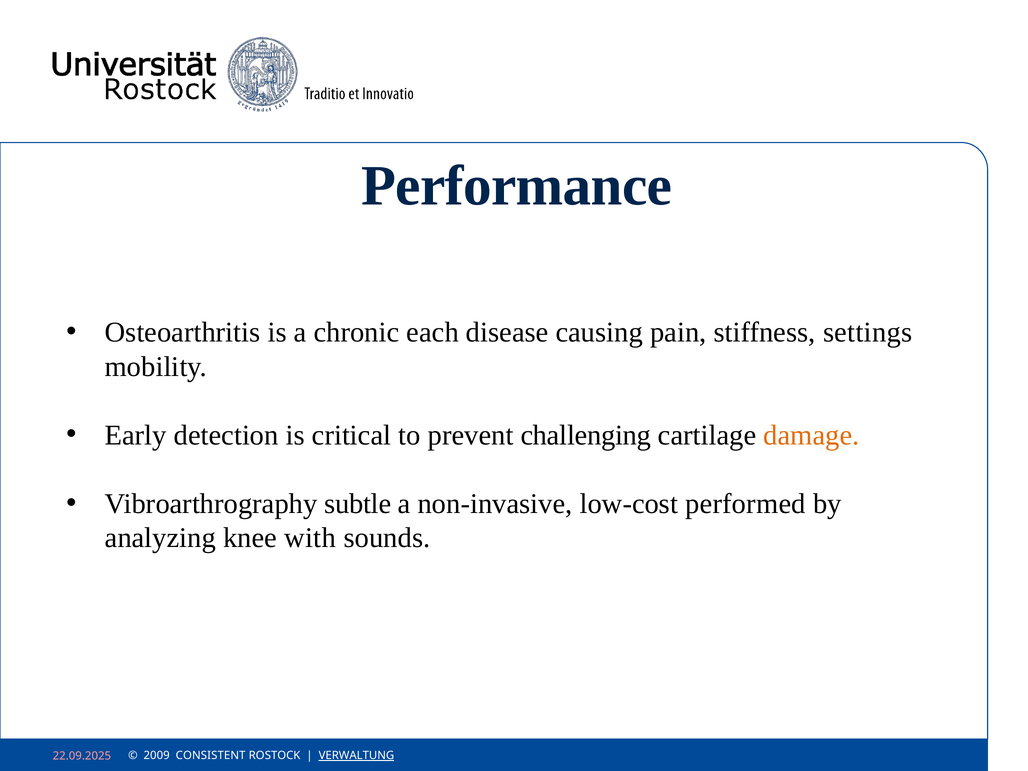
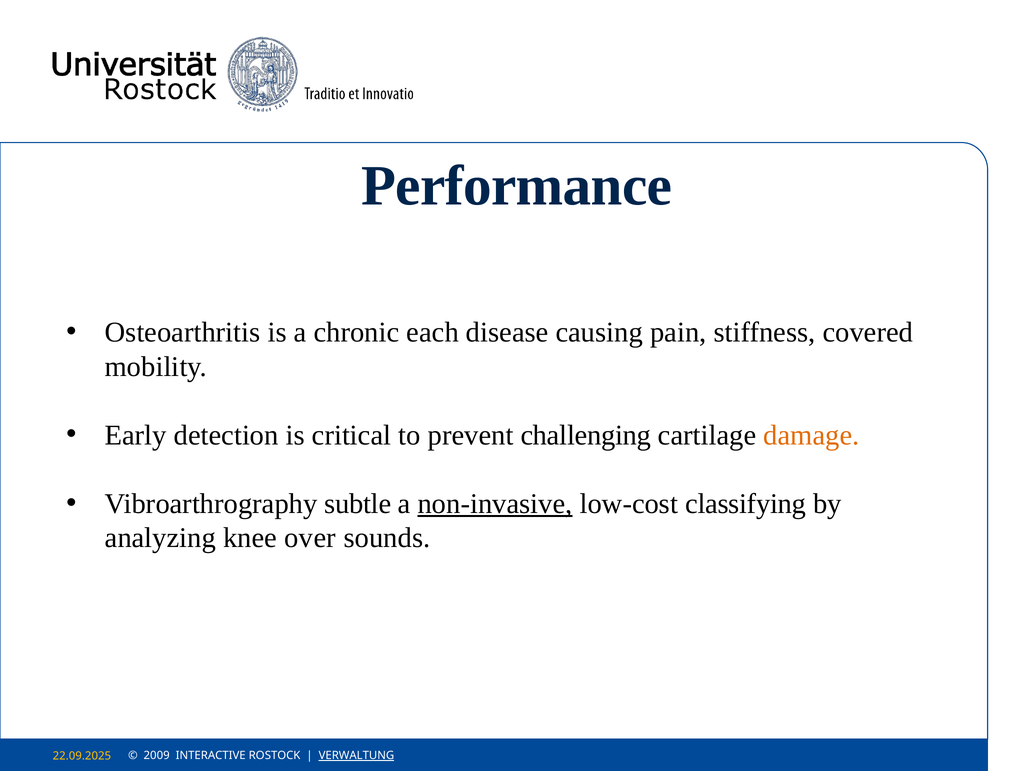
settings: settings -> covered
non-invasive underline: none -> present
performed: performed -> classifying
with: with -> over
22.09.2025 colour: pink -> yellow
CONSISTENT: CONSISTENT -> INTERACTIVE
